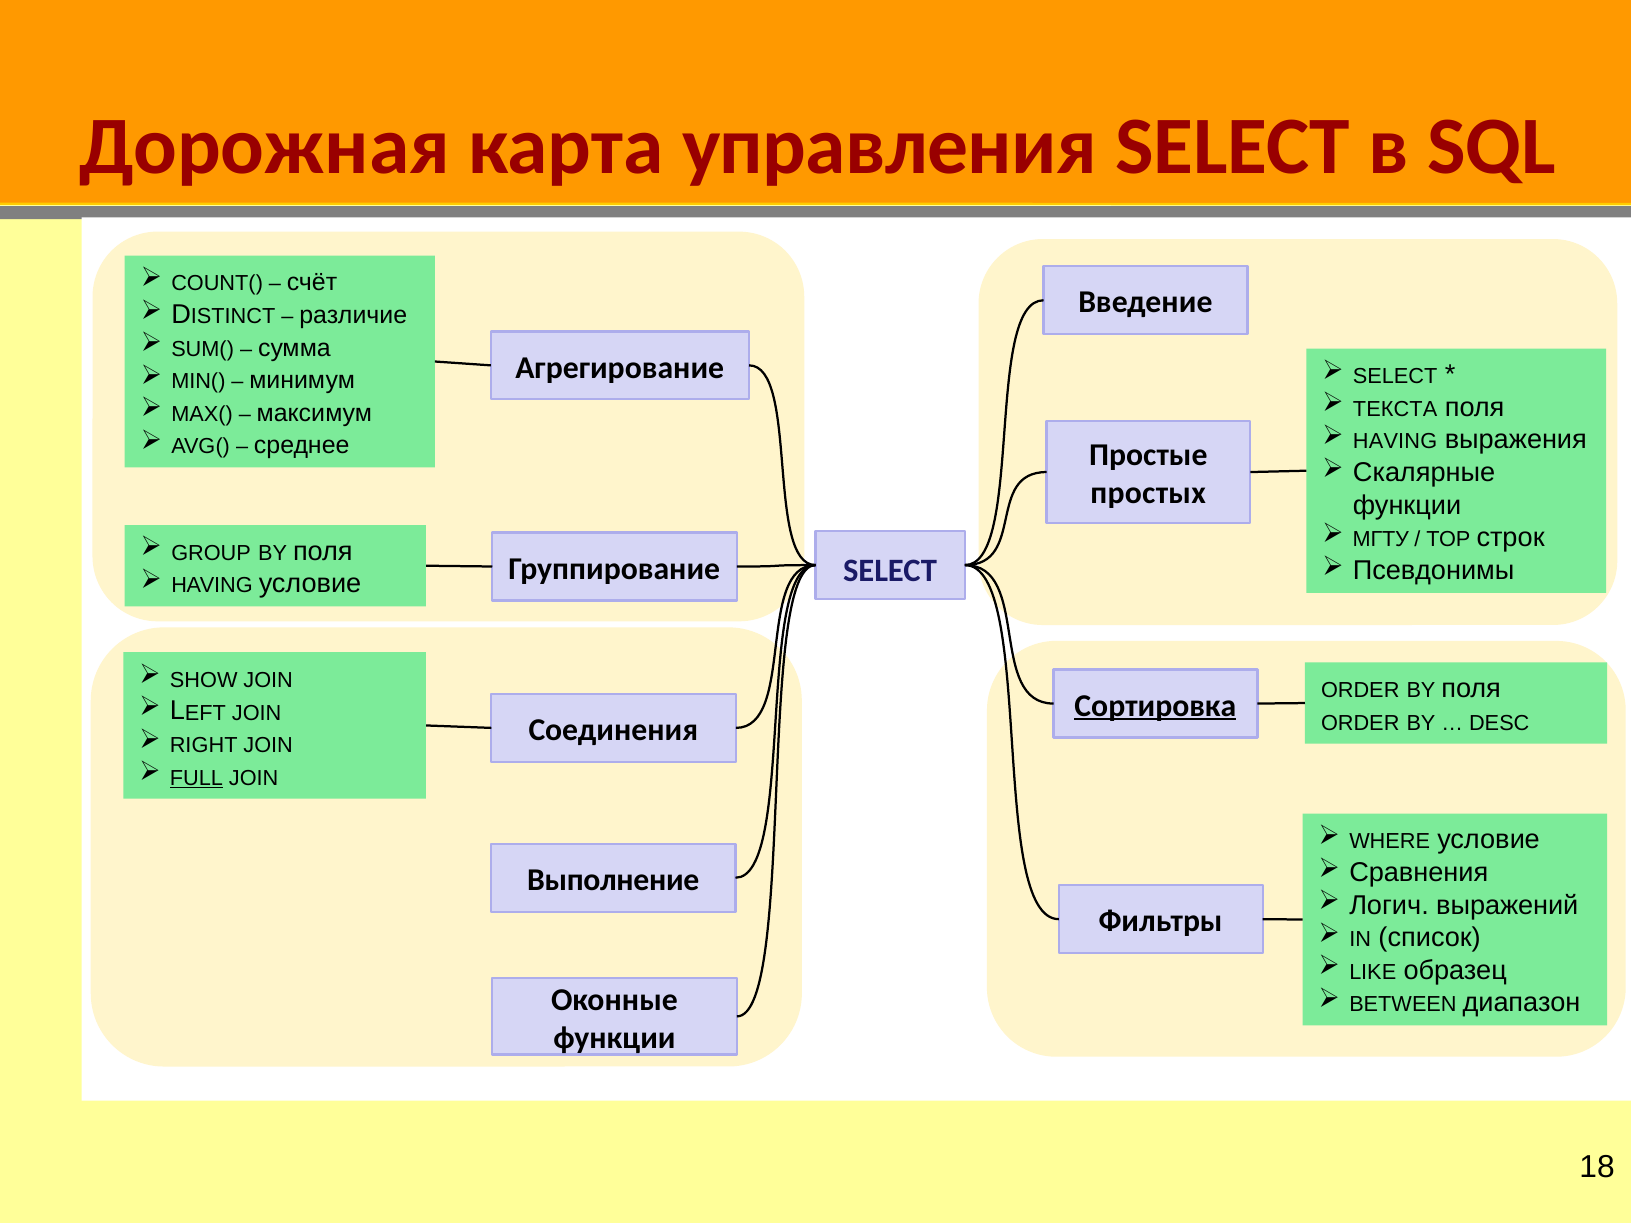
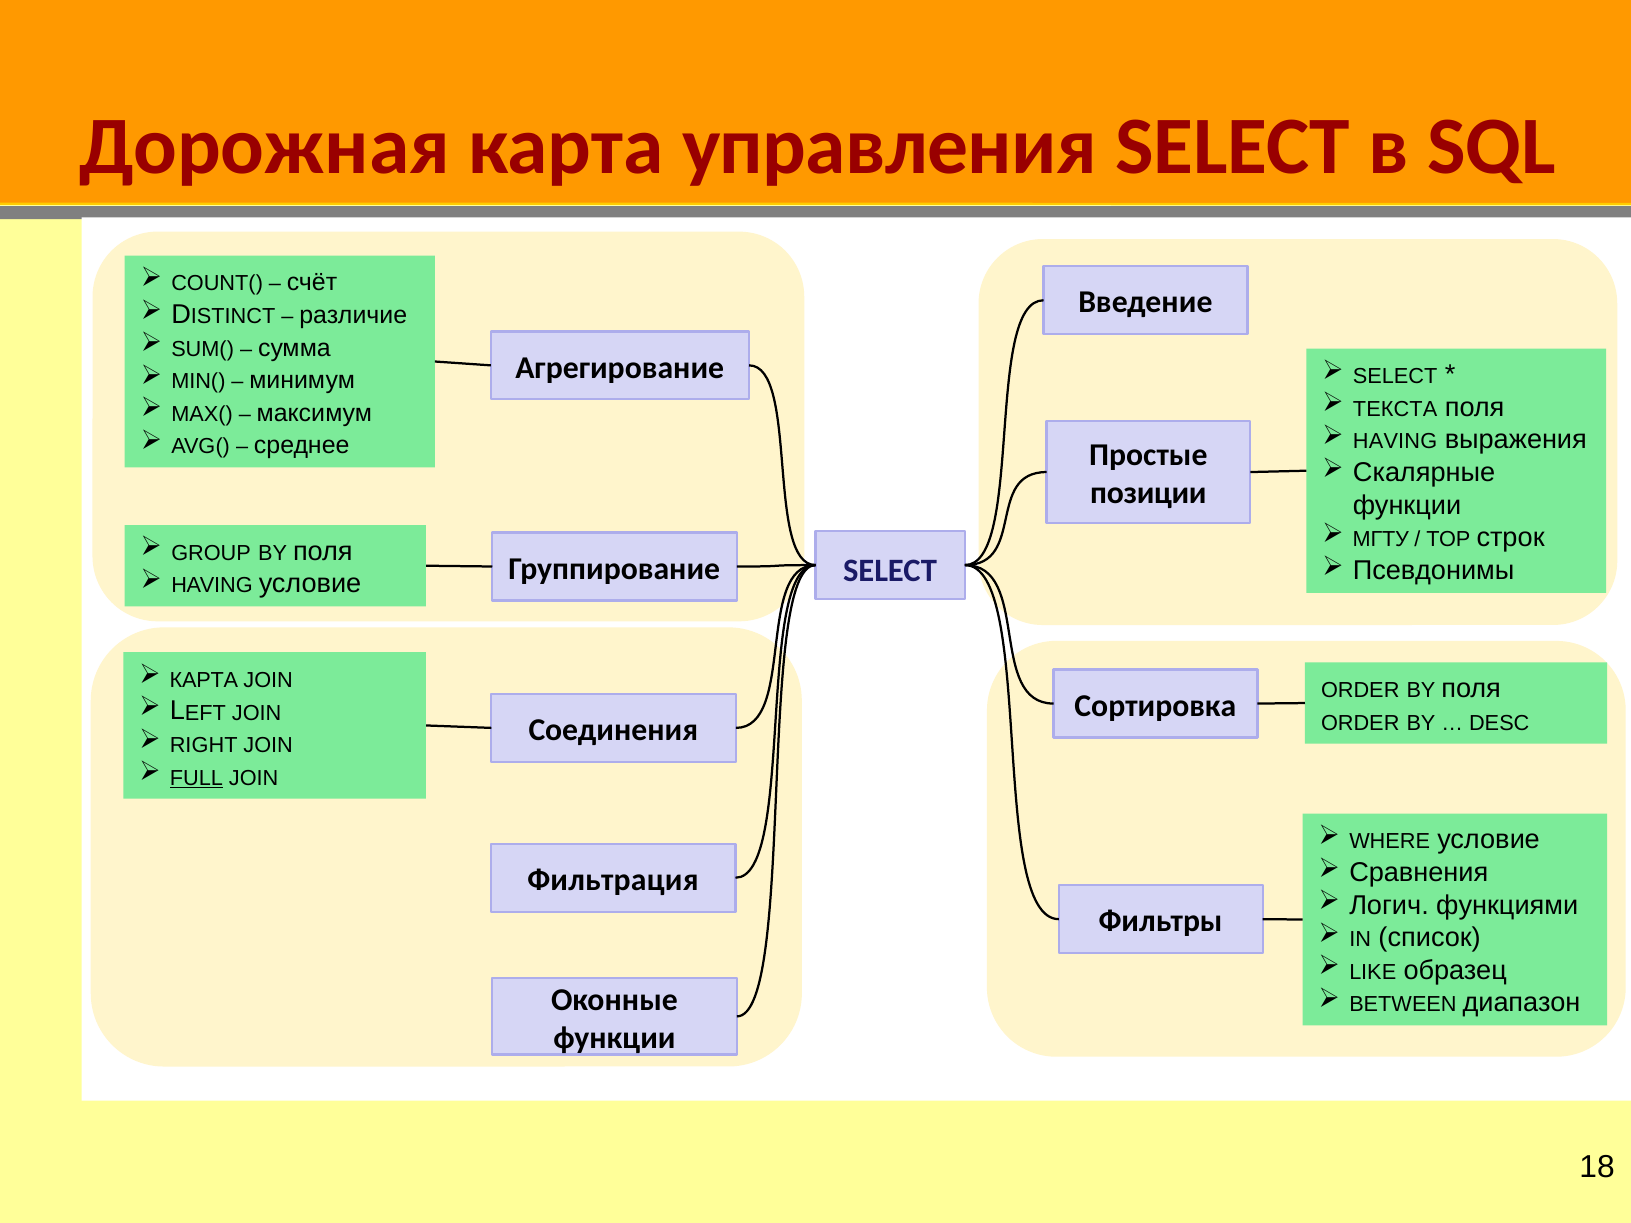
простых: простых -> позиции
SHOW at (204, 680): SHOW -> КАРТА
Сортировка underline: present -> none
Выполнение: Выполнение -> Фильтрация
выражений: выражений -> функциями
